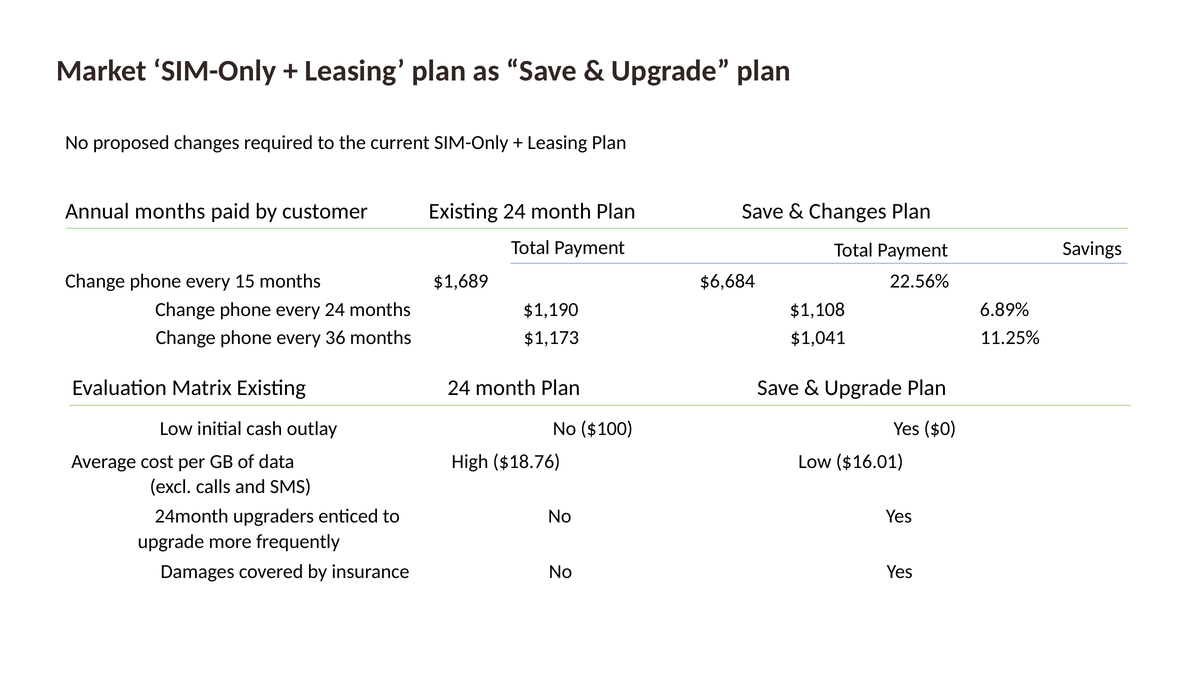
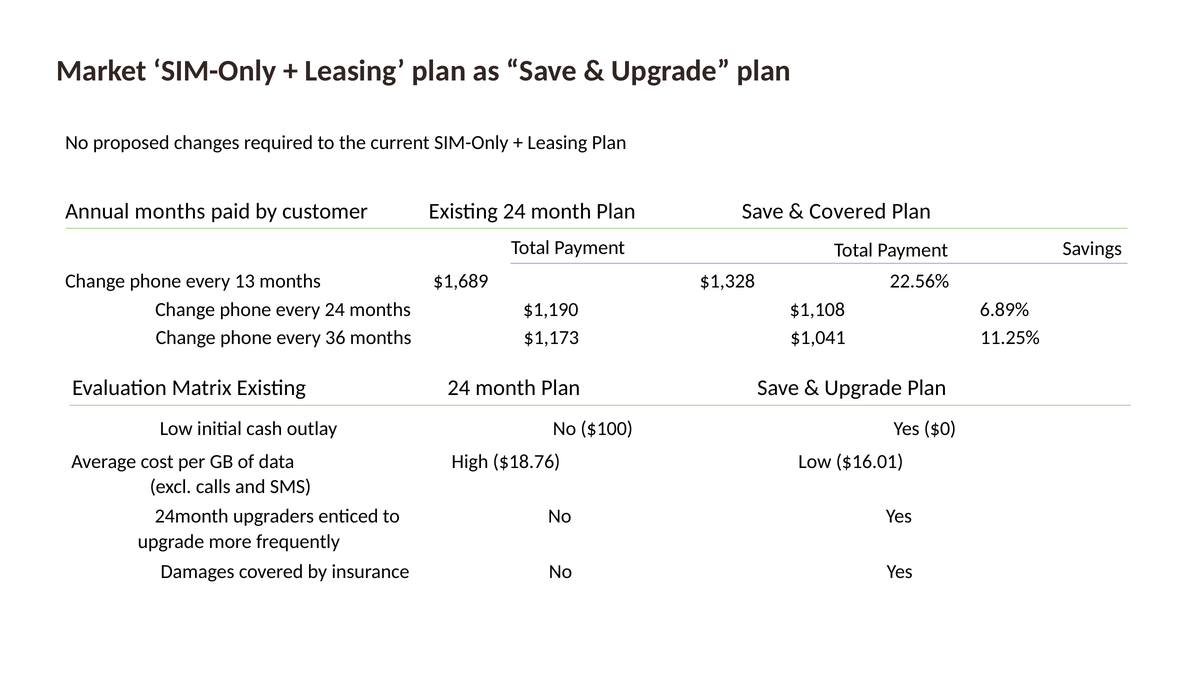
Changes at (848, 212): Changes -> Covered
15: 15 -> 13
$6,684: $6,684 -> $1,328
